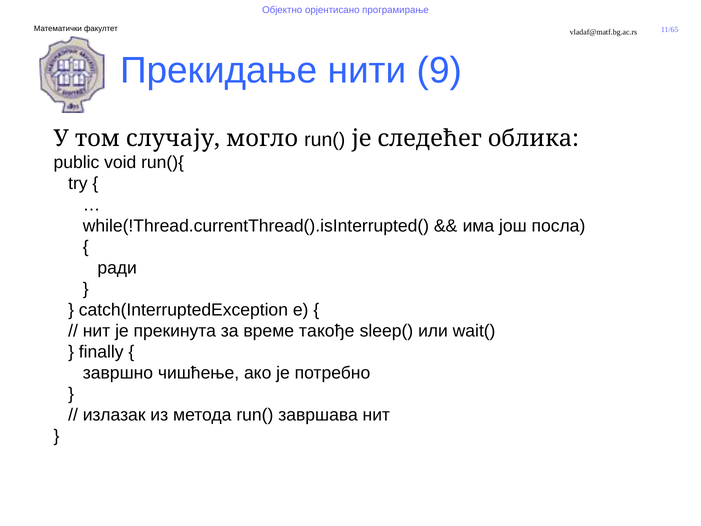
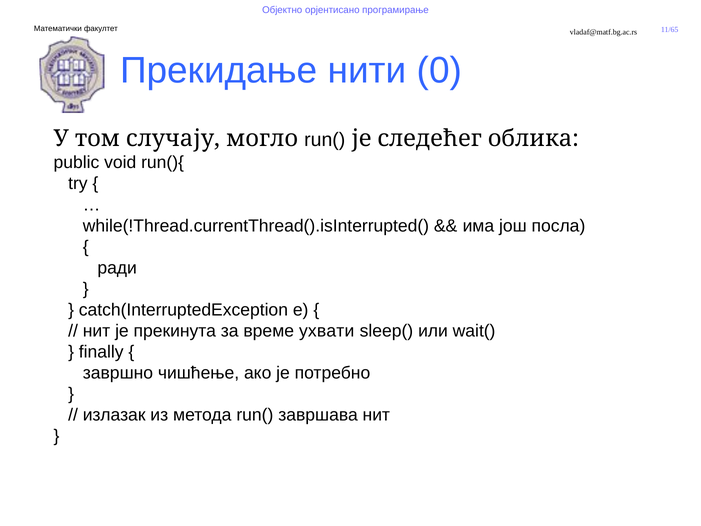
9: 9 -> 0
такође: такође -> ухвати
